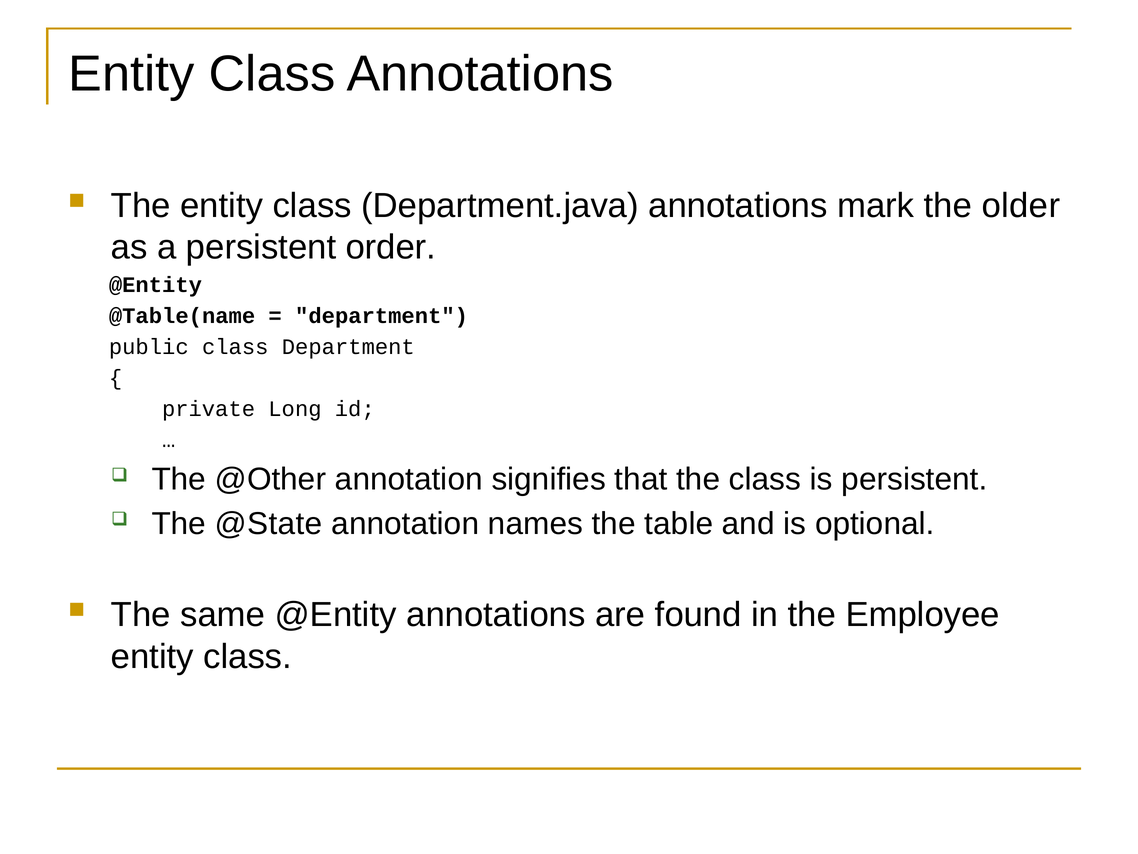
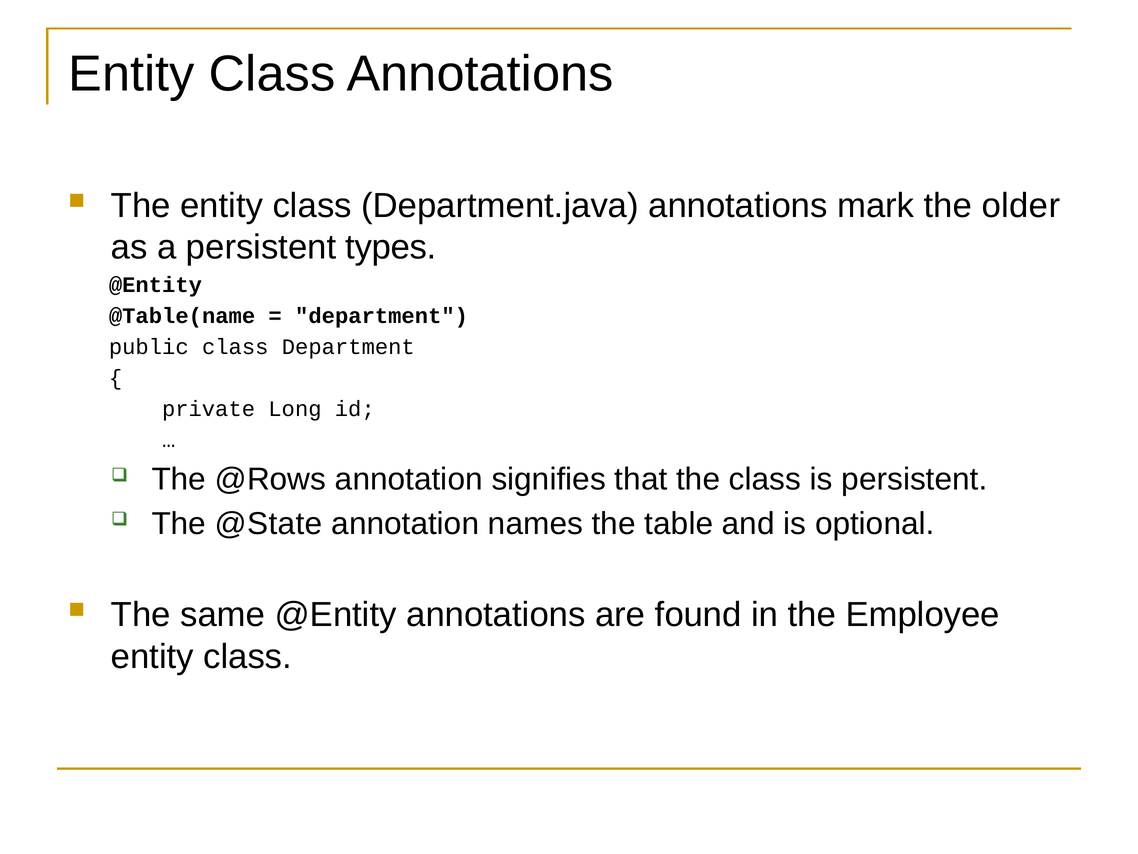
order: order -> types
@Other: @Other -> @Rows
